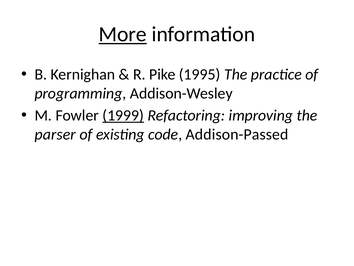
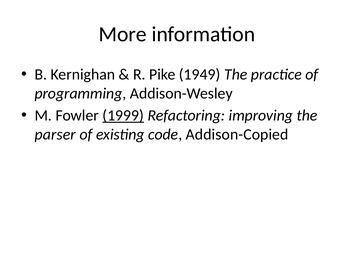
More underline: present -> none
1995: 1995 -> 1949
Addison-Passed: Addison-Passed -> Addison-Copied
